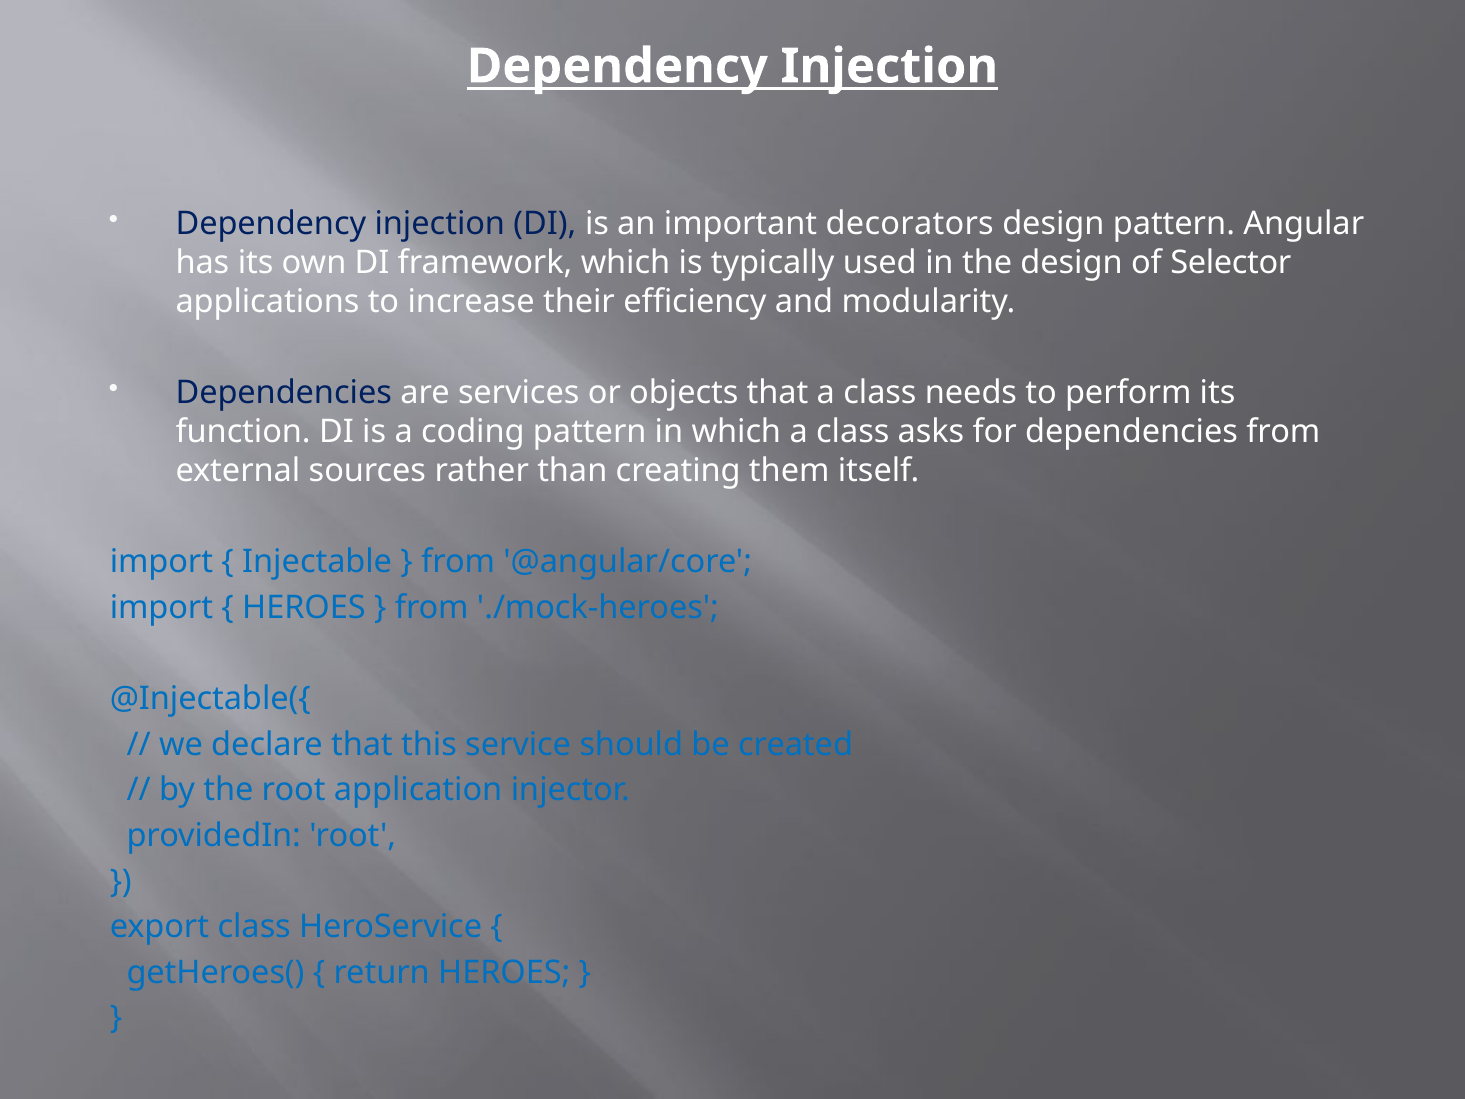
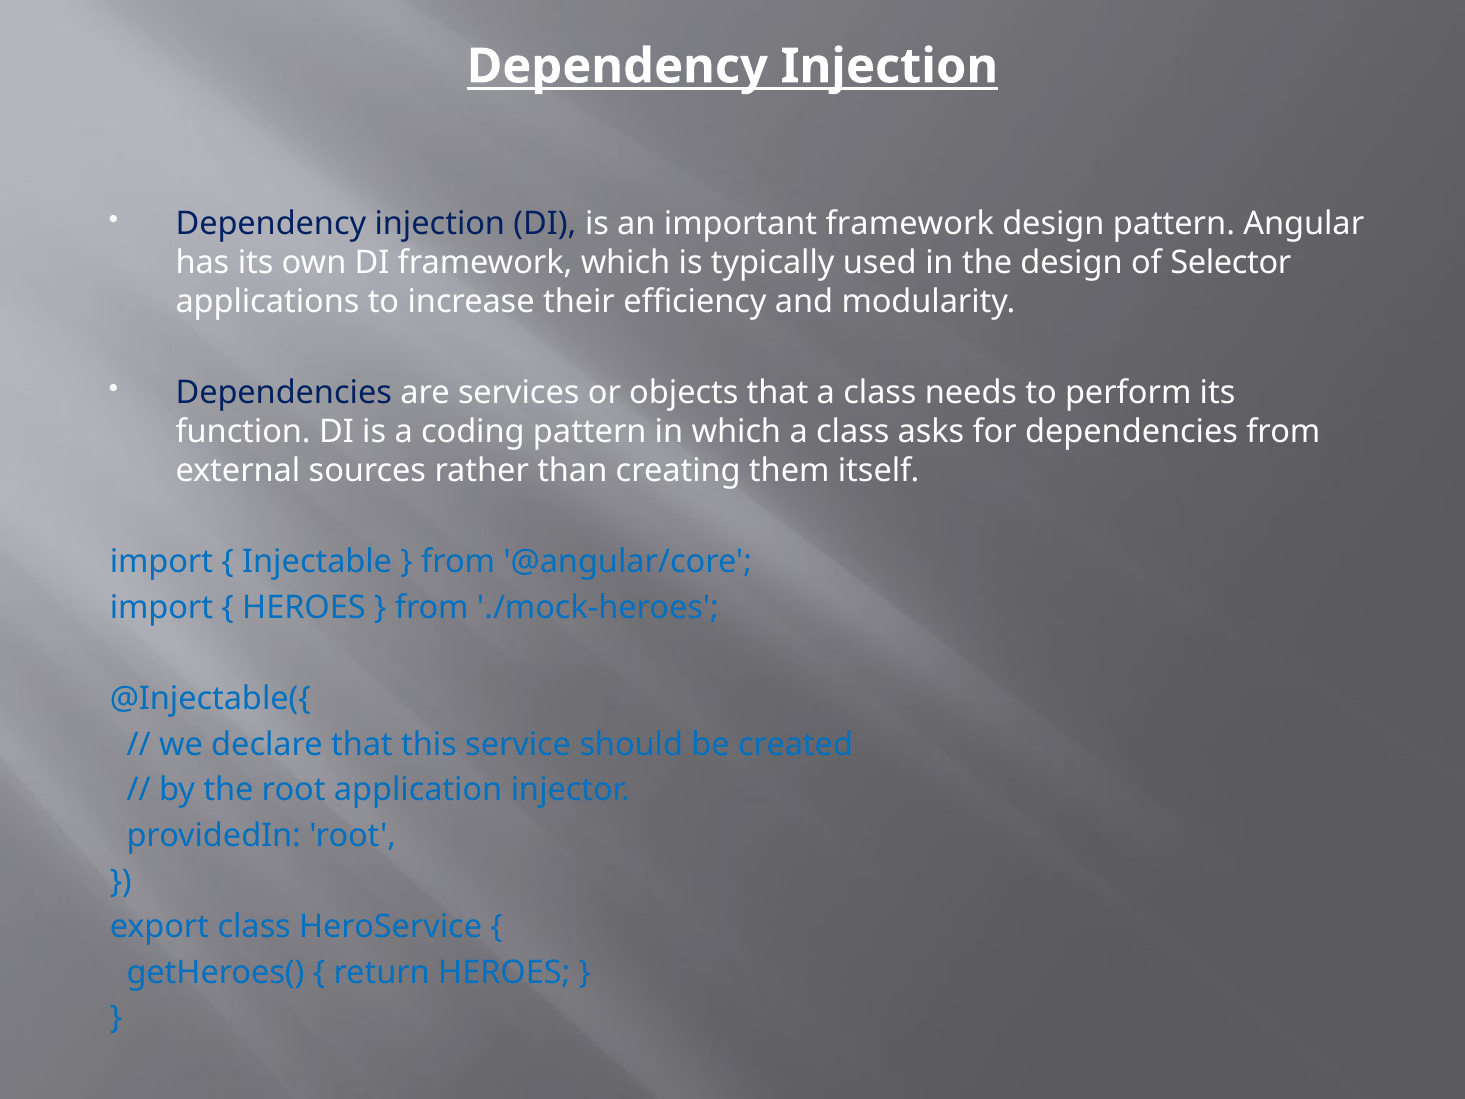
important decorators: decorators -> framework
